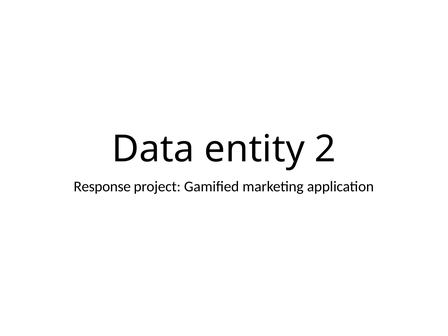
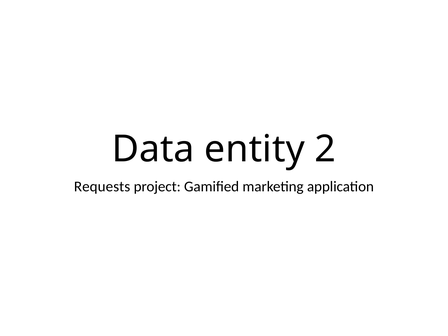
Response: Response -> Requests
